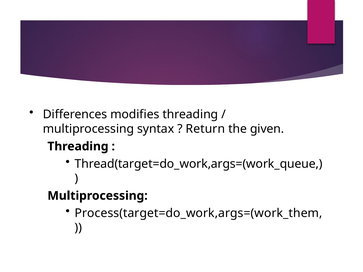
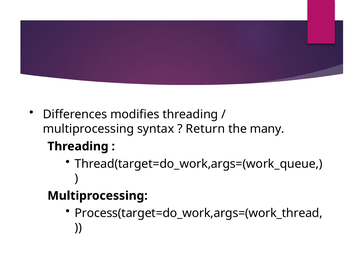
given: given -> many
Process(target=do_work,args=(work_them: Process(target=do_work,args=(work_them -> Process(target=do_work,args=(work_thread
